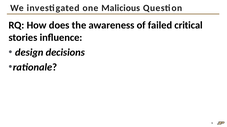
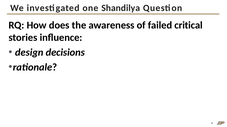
Malicious: Malicious -> Shandilya
